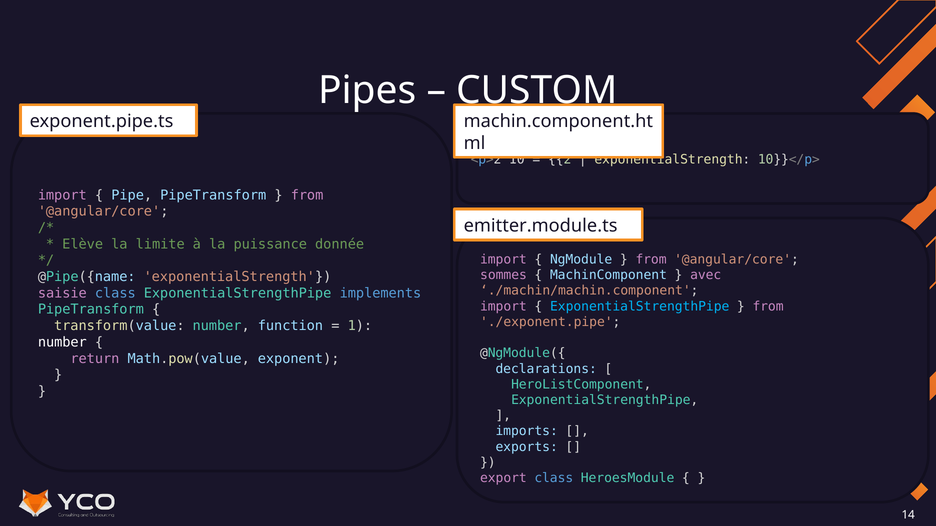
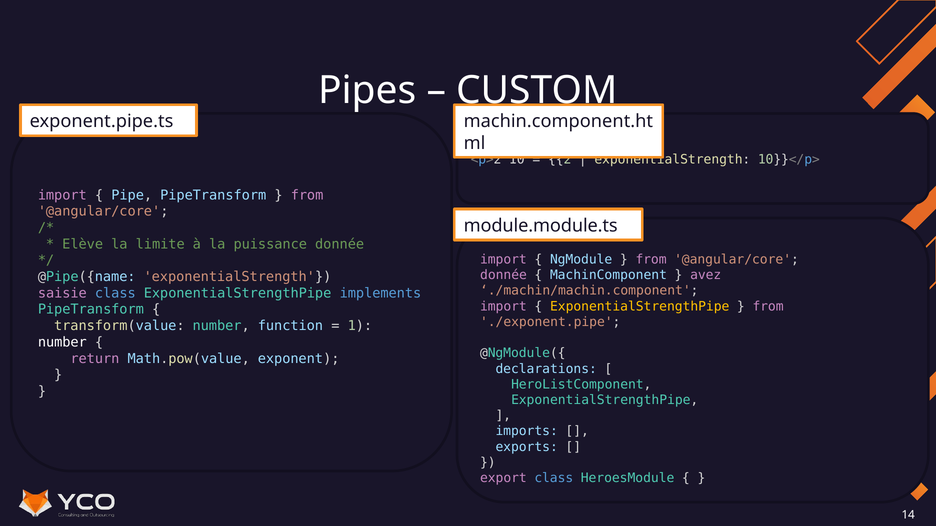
emitter.module.ts: emitter.module.ts -> module.module.ts
sommes at (503, 275): sommes -> donnée
avec: avec -> avez
ExponentialStrengthPipe at (640, 307) colour: light blue -> yellow
